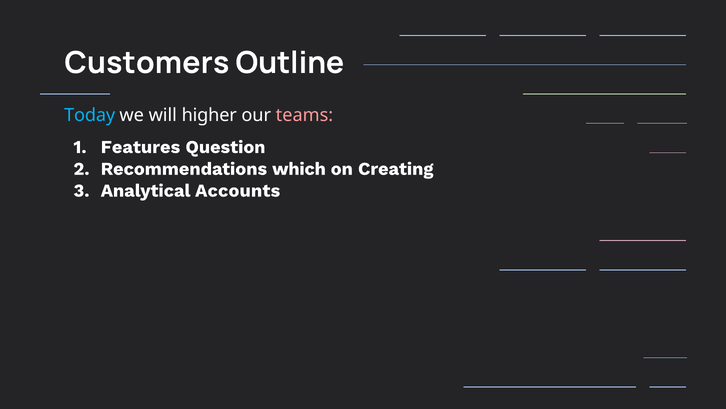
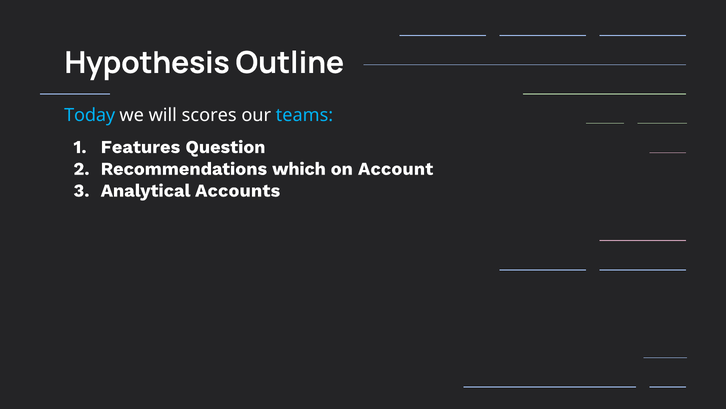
Customers: Customers -> Hypothesis
higher: higher -> scores
teams colour: pink -> light blue
Creating: Creating -> Account
